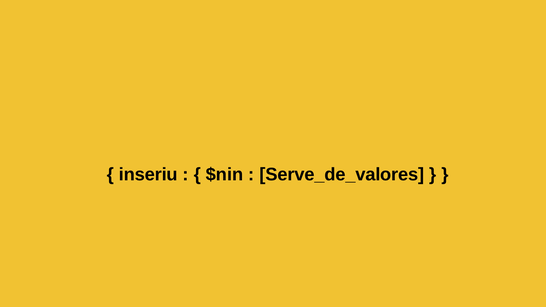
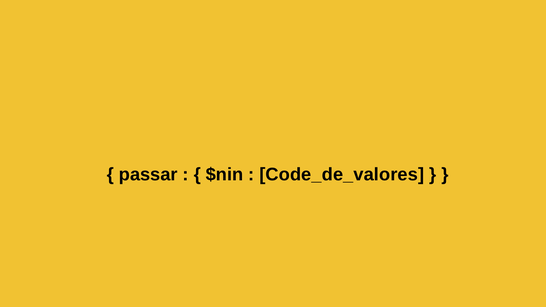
inseriu: inseriu -> passar
Serve_de_valores: Serve_de_valores -> Code_de_valores
